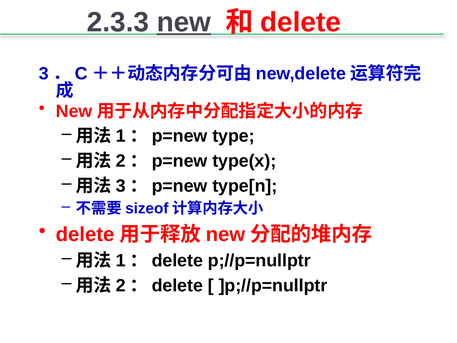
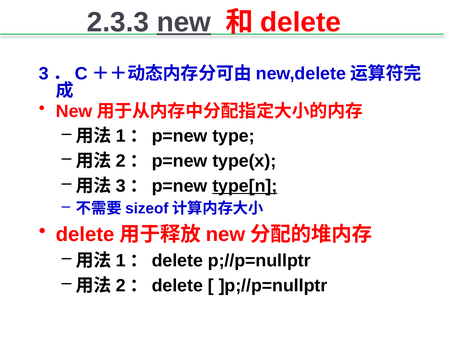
type[n underline: none -> present
